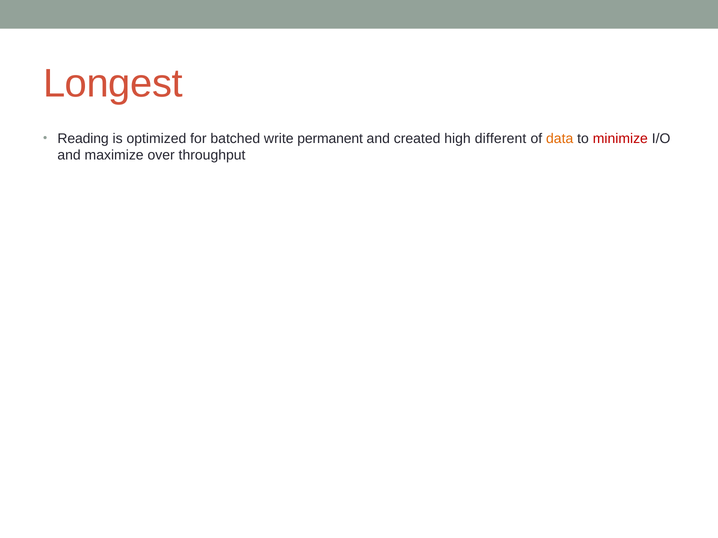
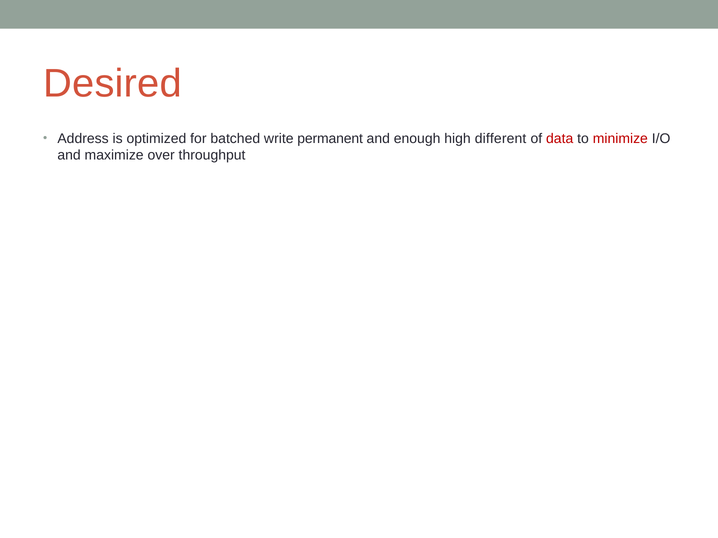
Longest: Longest -> Desired
Reading: Reading -> Address
created: created -> enough
data colour: orange -> red
